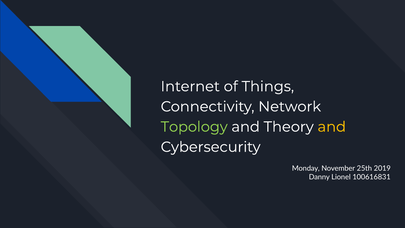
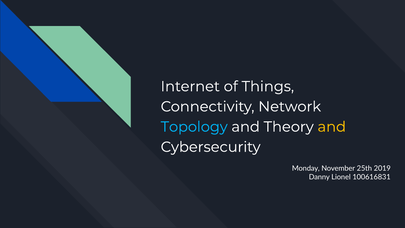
Topology colour: light green -> light blue
